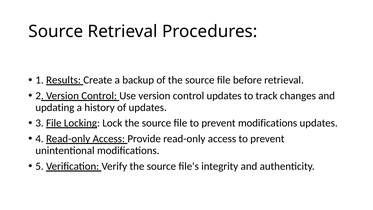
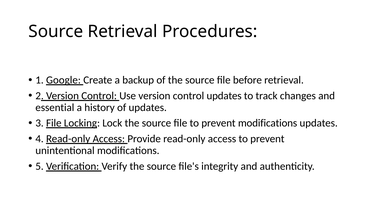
Results: Results -> Google
updating: updating -> essential
